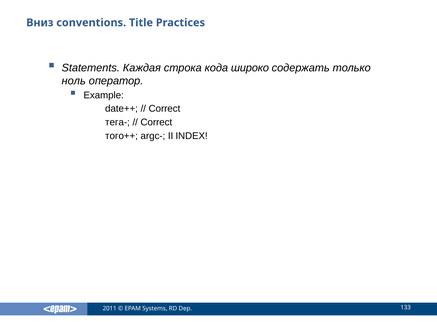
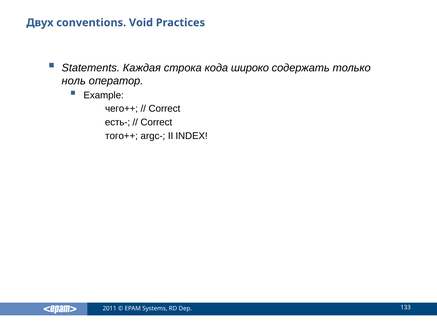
Вниз: Вниз -> Двух
Title: Title -> Void
date++: date++ -> чего++
тега-: тега- -> есть-
